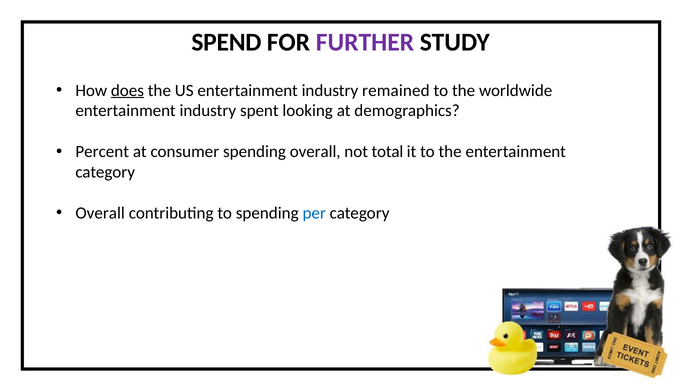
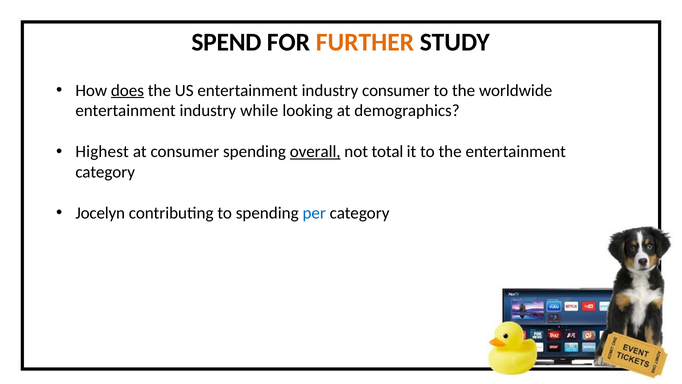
FURTHER colour: purple -> orange
industry remained: remained -> consumer
spent: spent -> while
Percent: Percent -> Highest
overall at (315, 152) underline: none -> present
Overall at (100, 213): Overall -> Jocelyn
